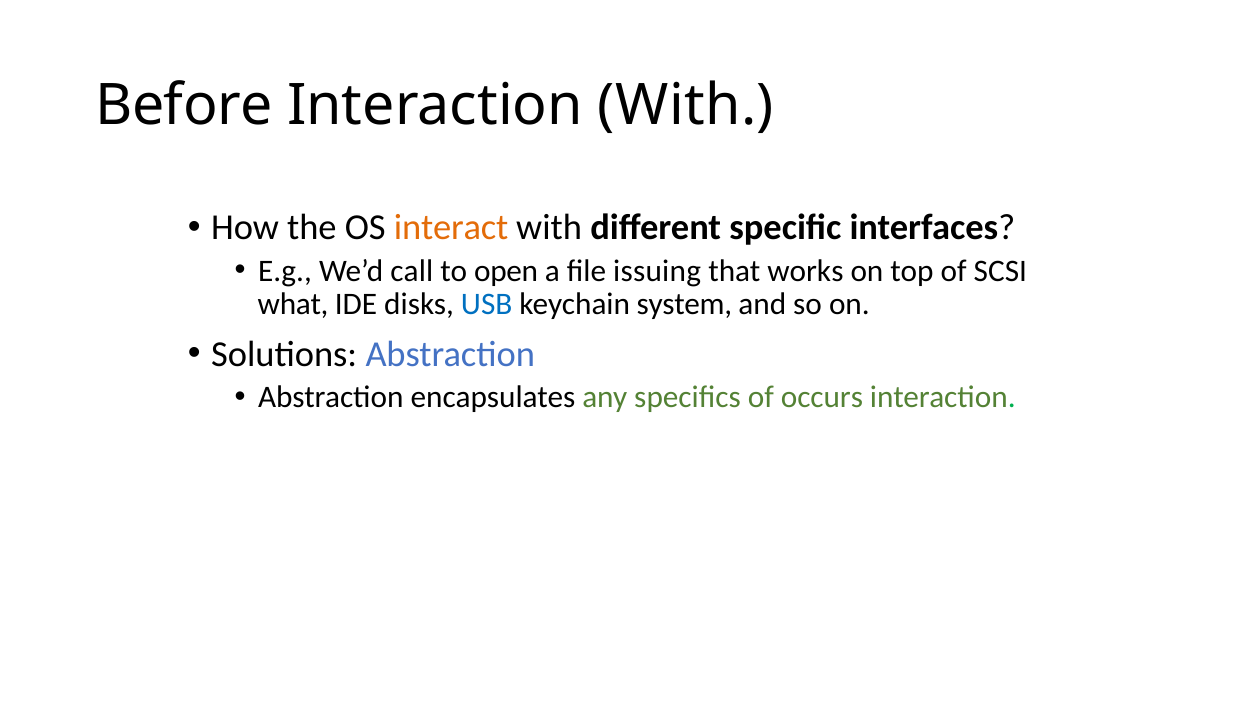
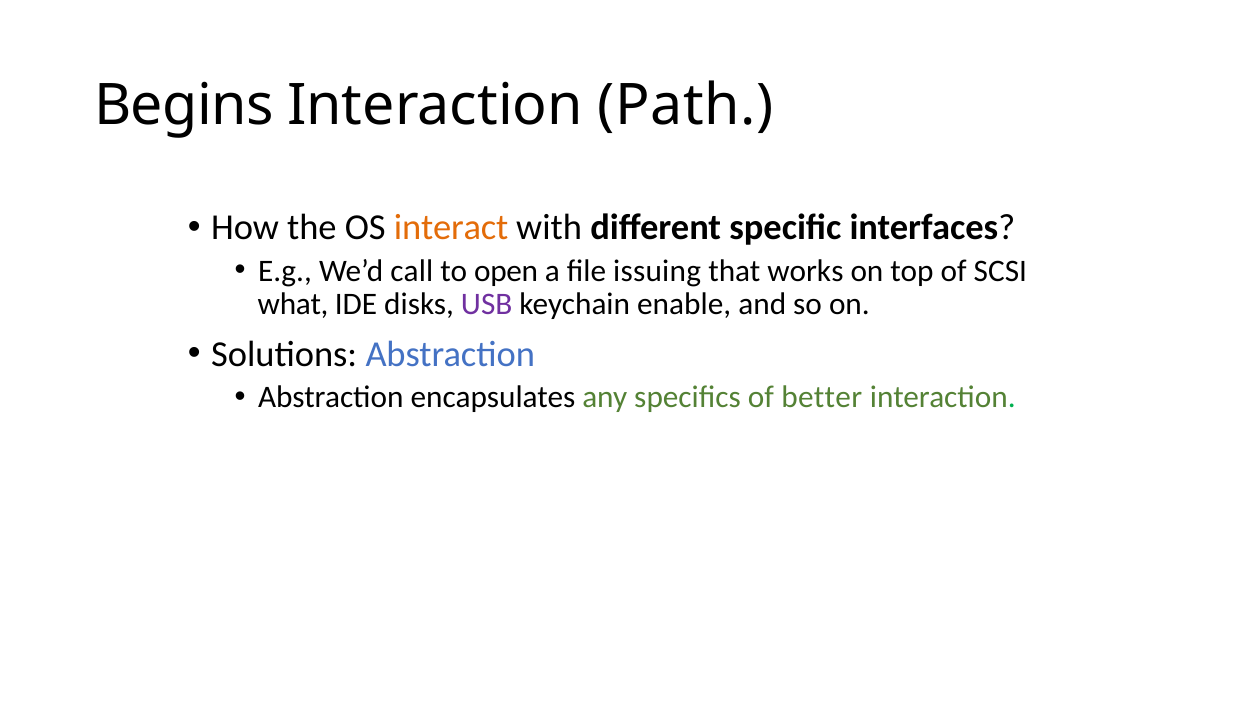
Before: Before -> Begins
Interaction With: With -> Path
USB colour: blue -> purple
system: system -> enable
occurs: occurs -> better
